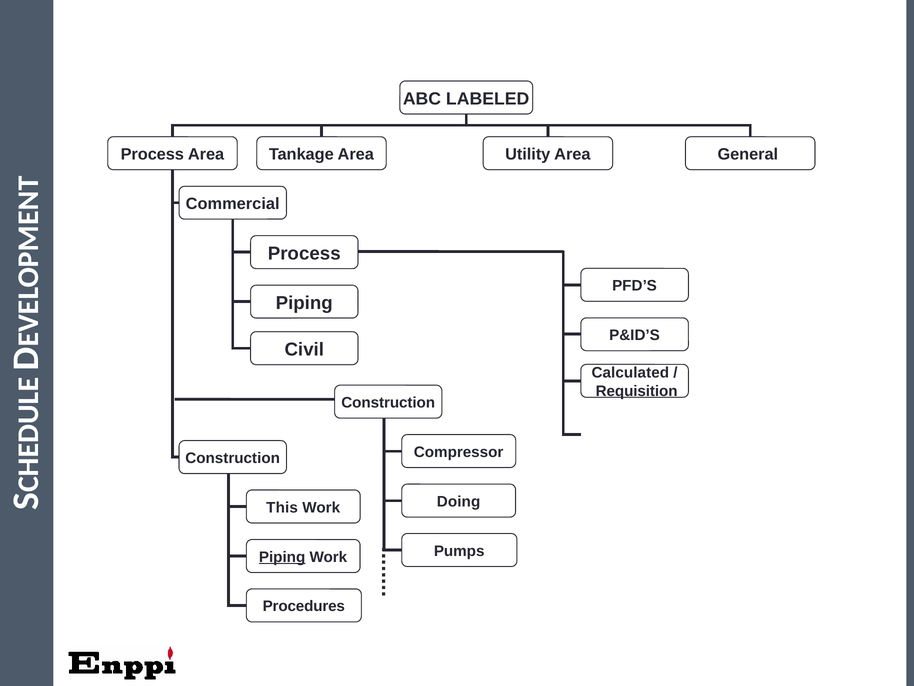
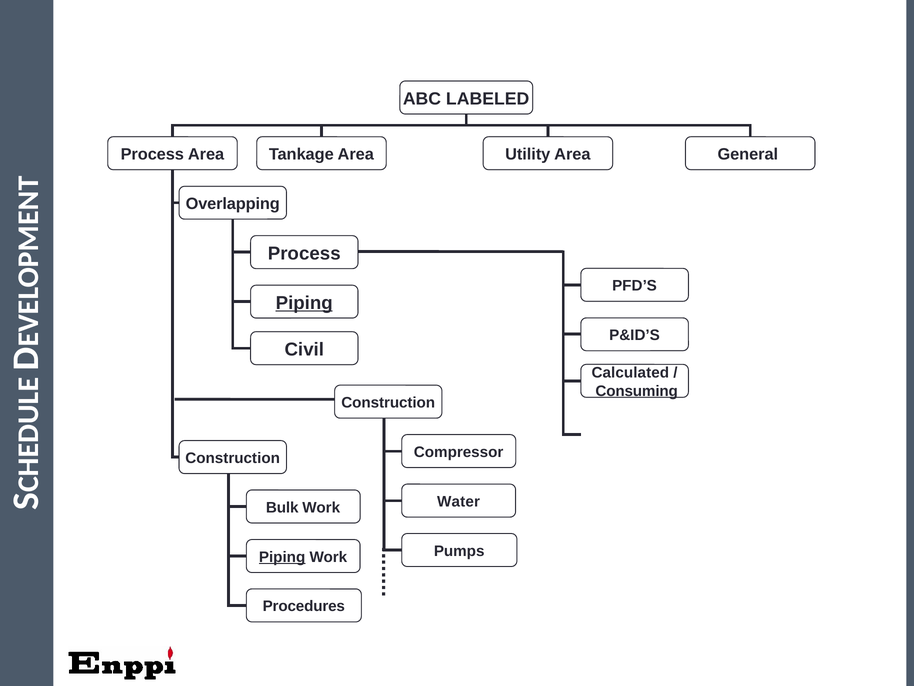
Commercial: Commercial -> Overlapping
Piping at (304, 303) underline: none -> present
Requisition: Requisition -> Consuming
Doing: Doing -> Water
This: This -> Bulk
